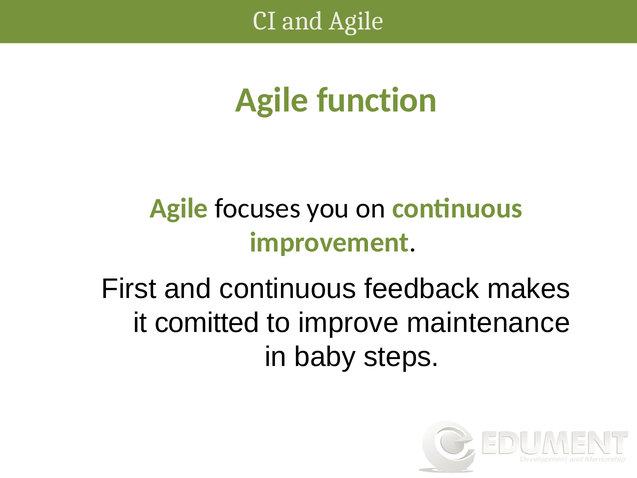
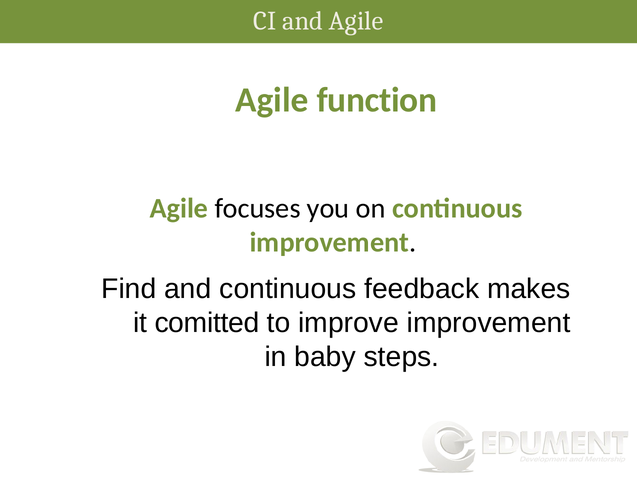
First: First -> Find
improve maintenance: maintenance -> improvement
